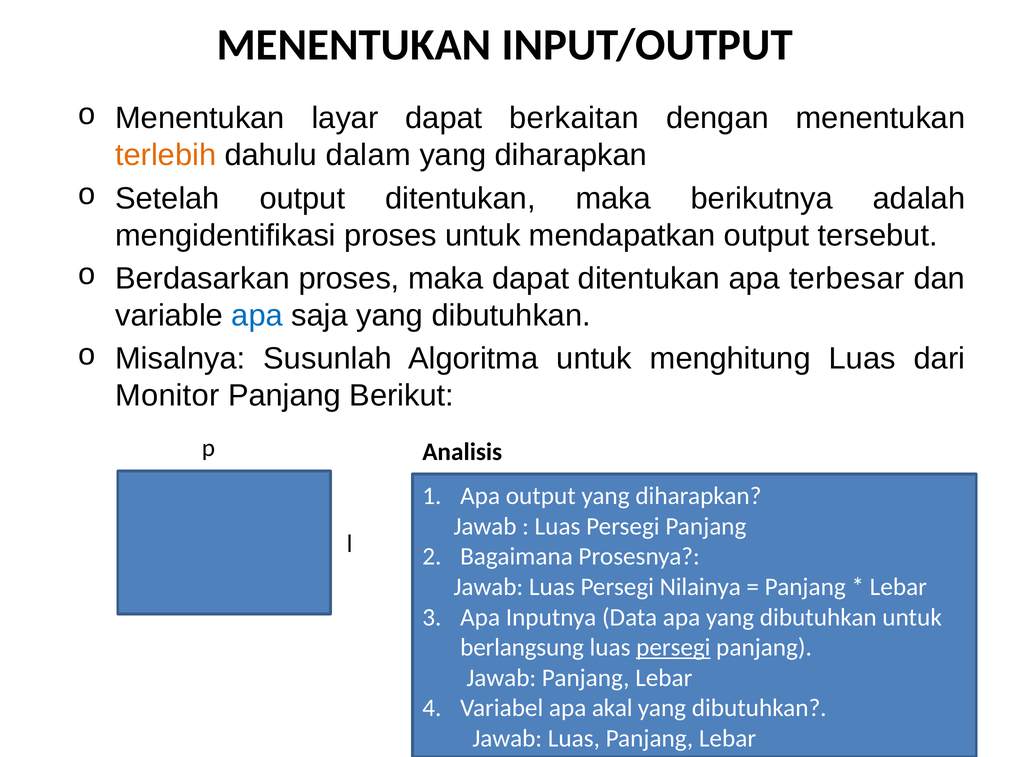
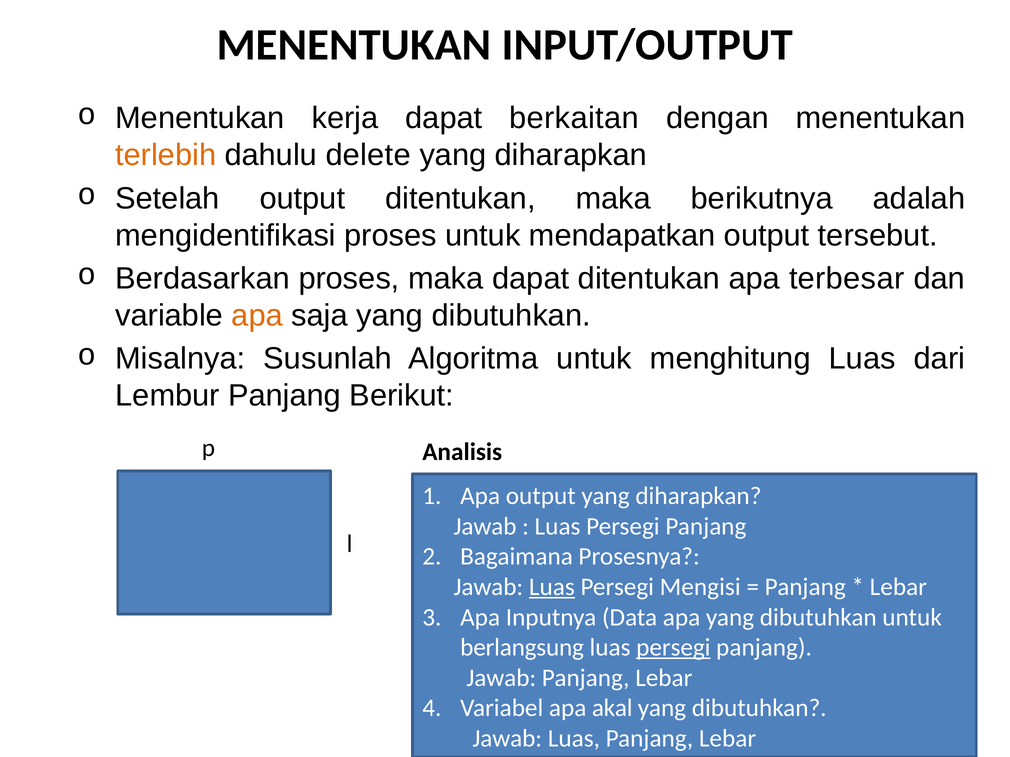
layar: layar -> kerja
dalam: dalam -> delete
apa at (257, 316) colour: blue -> orange
Monitor: Monitor -> Lembur
Luas at (552, 587) underline: none -> present
Nilainya: Nilainya -> Mengisi
